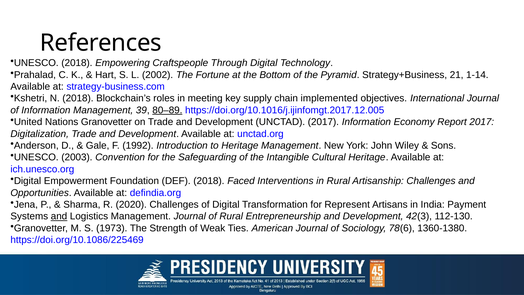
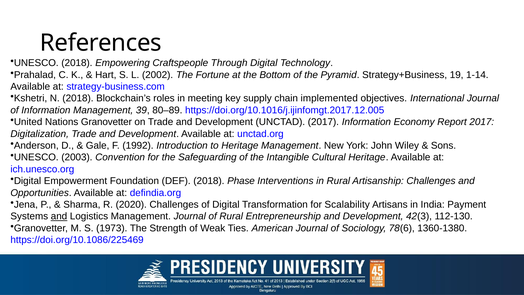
21: 21 -> 19
80–89 underline: present -> none
Faced: Faced -> Phase
Represent: Represent -> Scalability
